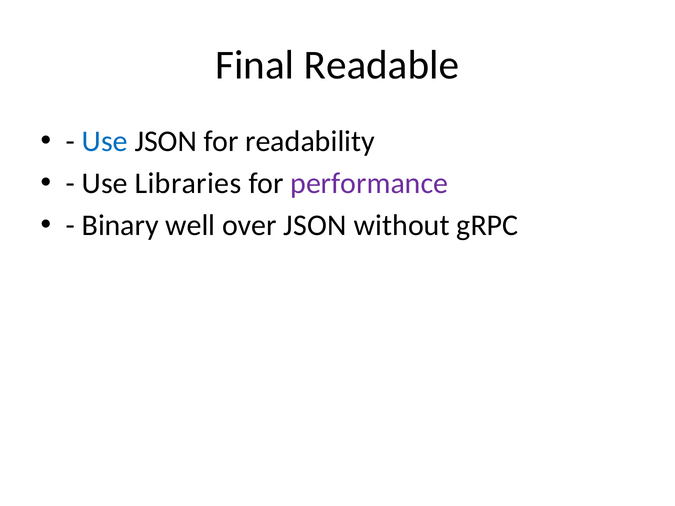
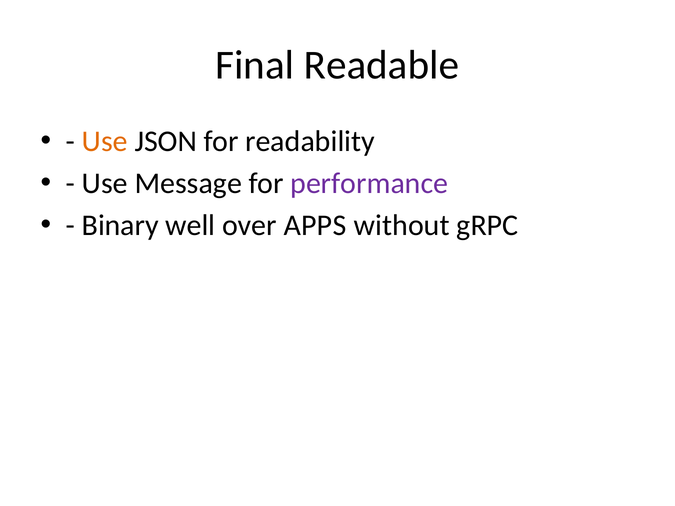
Use at (105, 142) colour: blue -> orange
Libraries: Libraries -> Message
over JSON: JSON -> APPS
